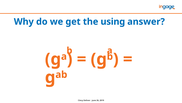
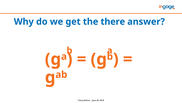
using: using -> there
